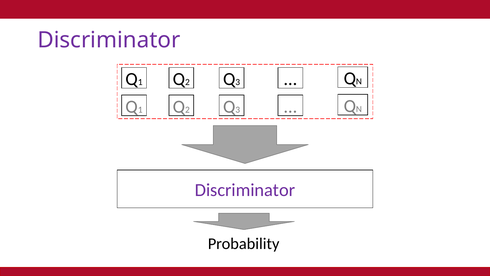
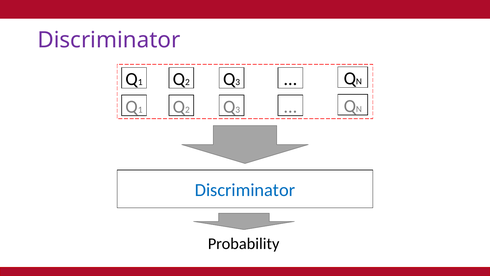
Discriminator at (245, 190) colour: purple -> blue
